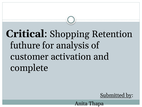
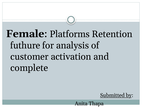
Critical: Critical -> Female
Shopping: Shopping -> Platforms
